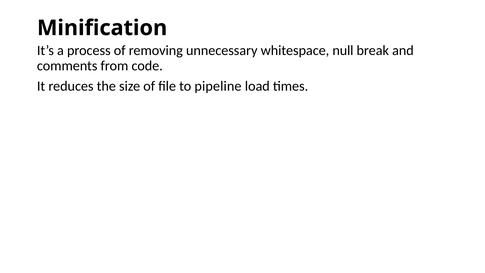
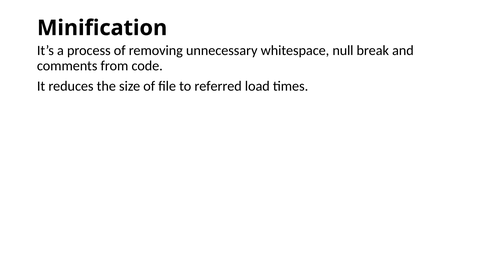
pipeline: pipeline -> referred
